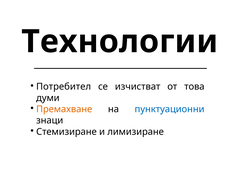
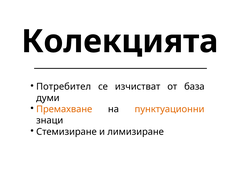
Технологии: Технологии -> Колекцията
това: това -> база
пунктуационни colour: blue -> orange
